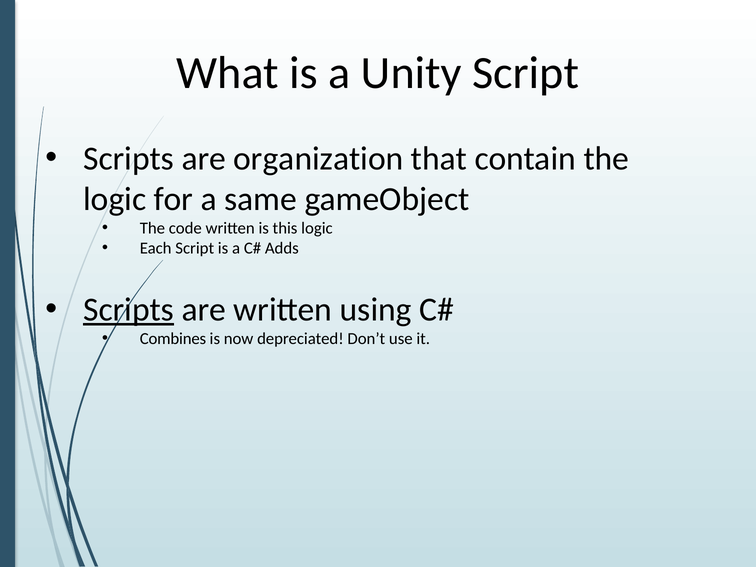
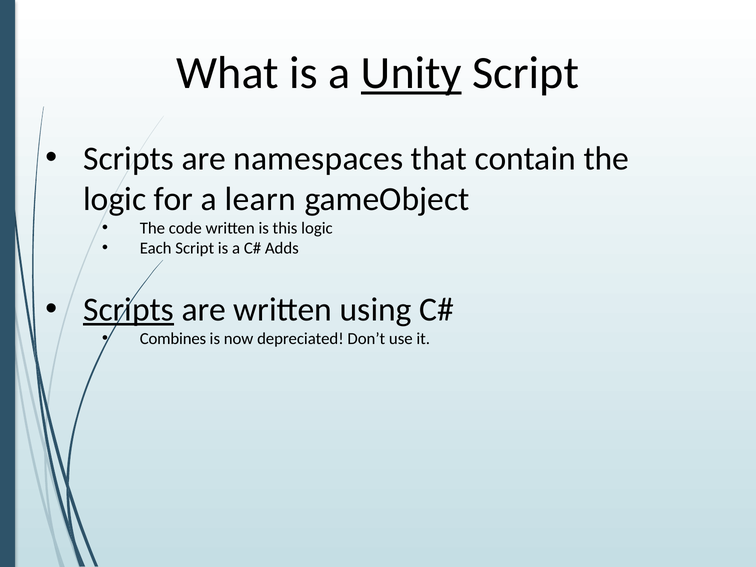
Unity underline: none -> present
organization: organization -> namespaces
same: same -> learn
